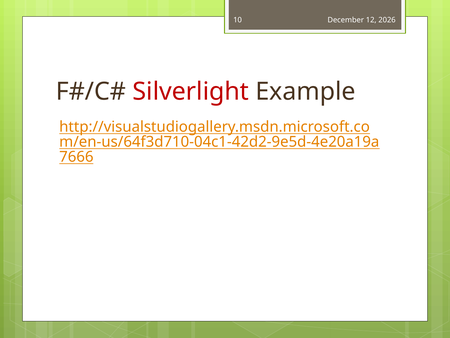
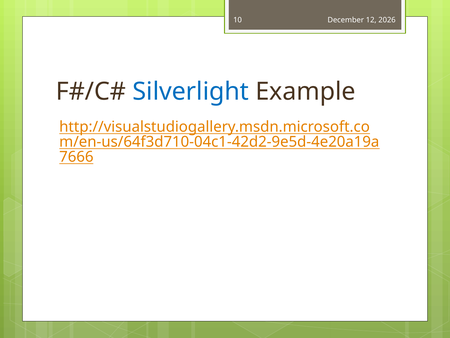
Silverlight colour: red -> blue
